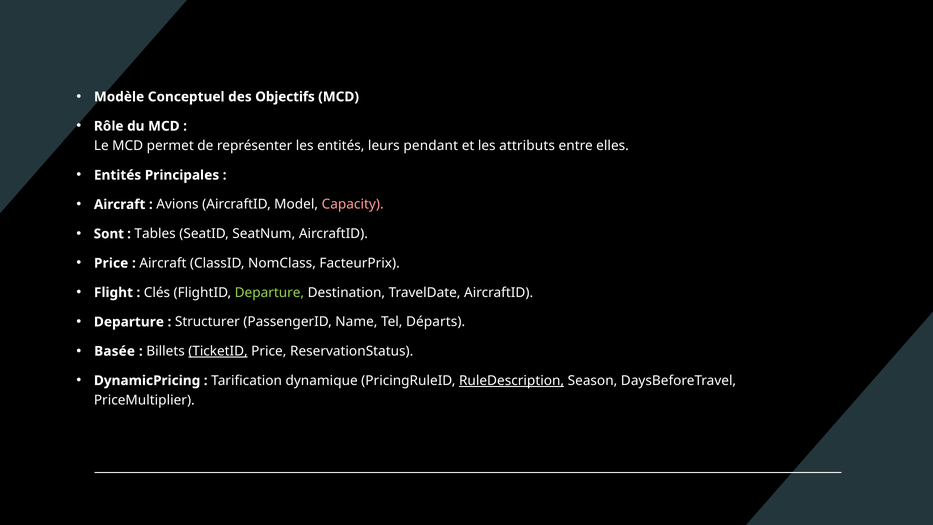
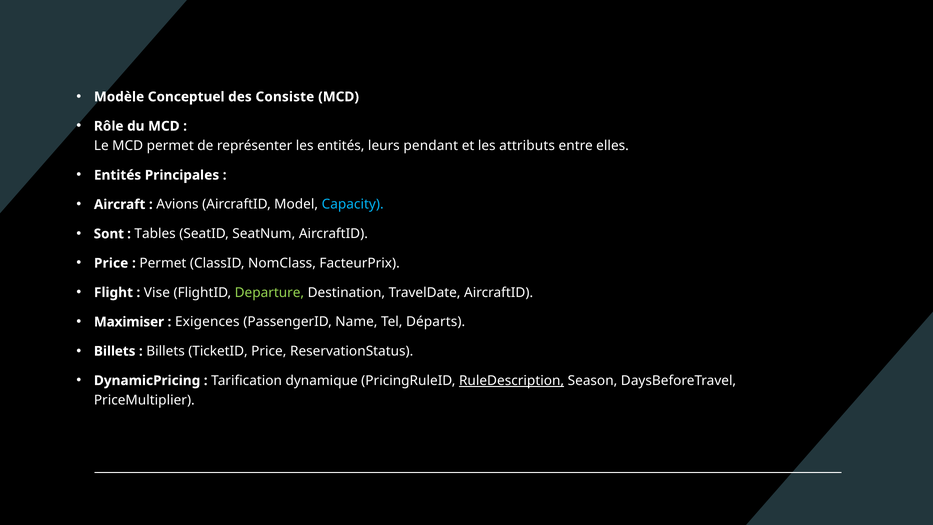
Objectifs: Objectifs -> Consiste
Capacity colour: pink -> light blue
Aircraft at (163, 263): Aircraft -> Permet
Clés: Clés -> Vise
Departure at (129, 322): Departure -> Maximiser
Structurer: Structurer -> Exigences
Basée at (115, 351): Basée -> Billets
TicketID underline: present -> none
